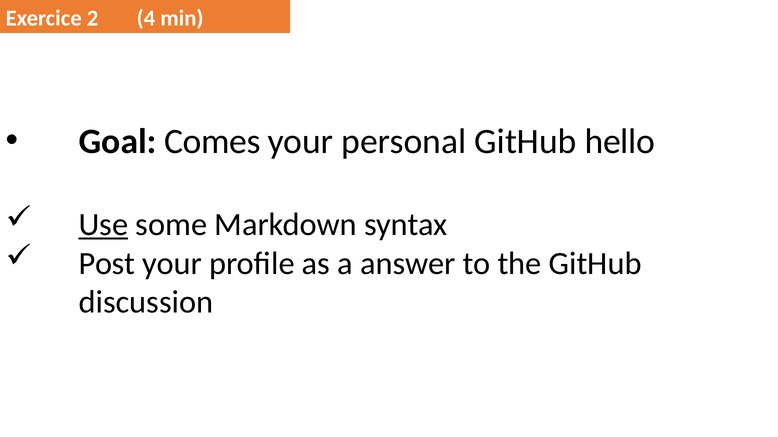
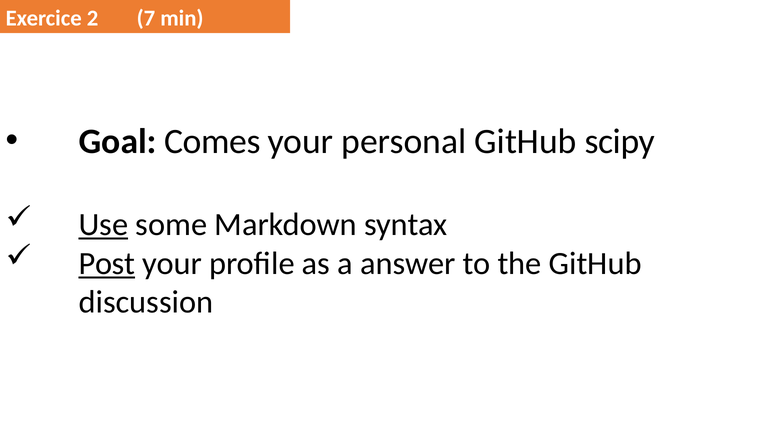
4: 4 -> 7
hello: hello -> scipy
Post underline: none -> present
